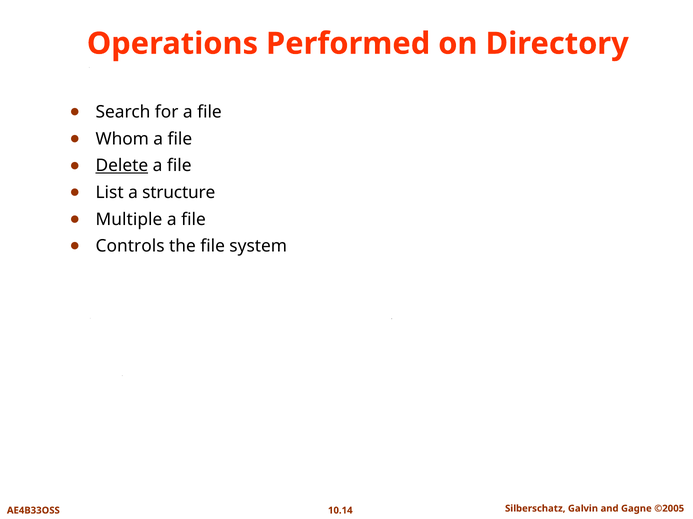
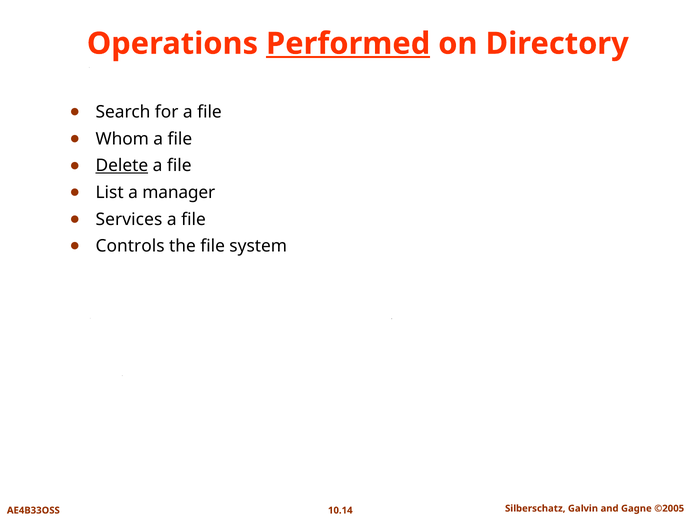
Performed underline: none -> present
structure: structure -> manager
Multiple: Multiple -> Services
